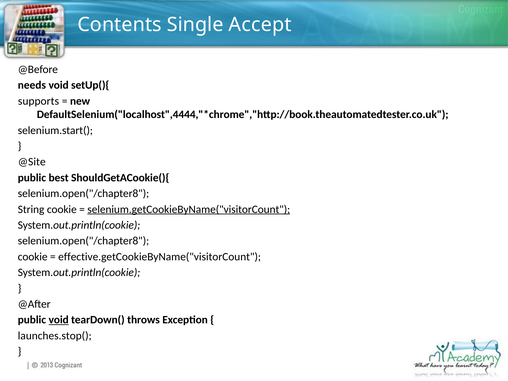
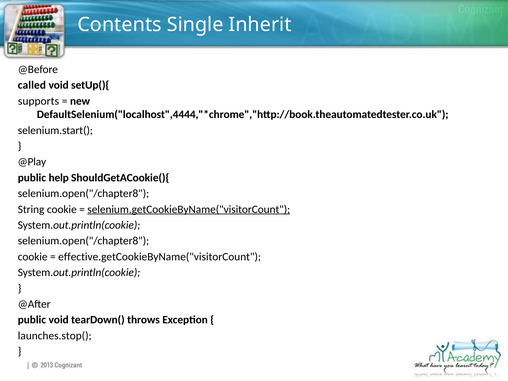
Accept: Accept -> Inherit
needs: needs -> called
@Site: @Site -> @Play
best: best -> help
void at (59, 320) underline: present -> none
